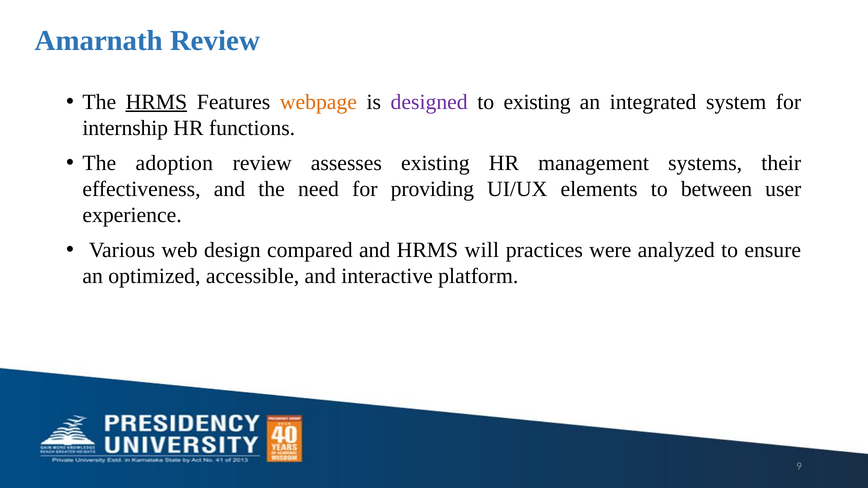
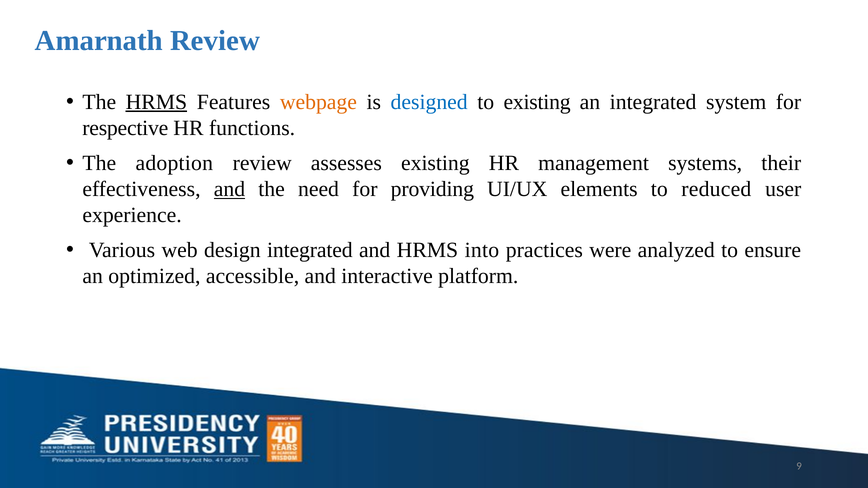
designed colour: purple -> blue
internship: internship -> respective
and at (229, 189) underline: none -> present
between: between -> reduced
design compared: compared -> integrated
will: will -> into
